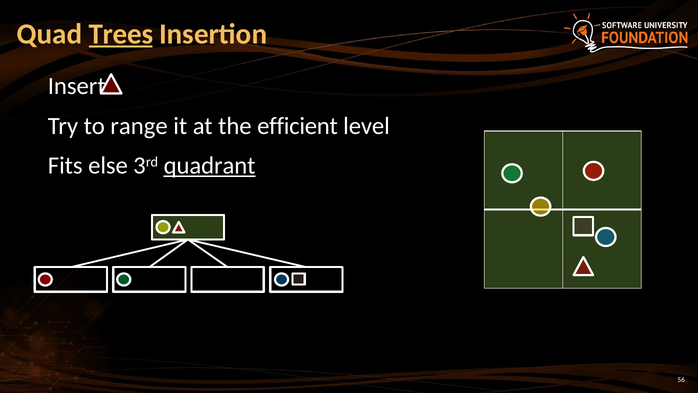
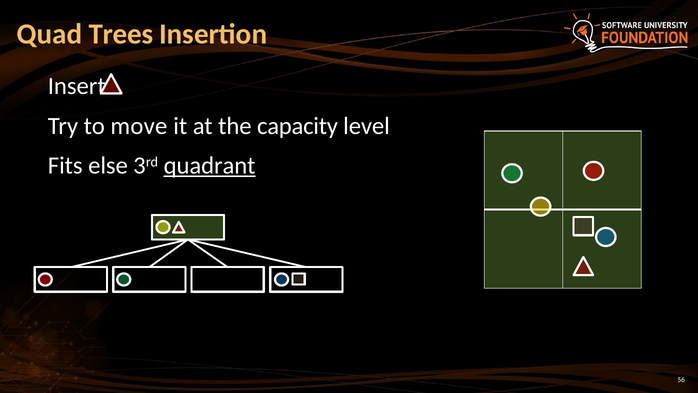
Trees underline: present -> none
range: range -> move
efficient: efficient -> capacity
